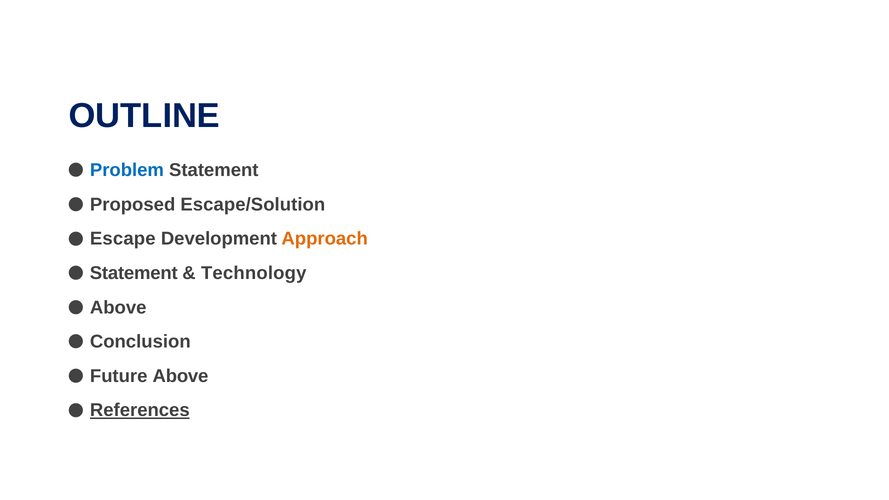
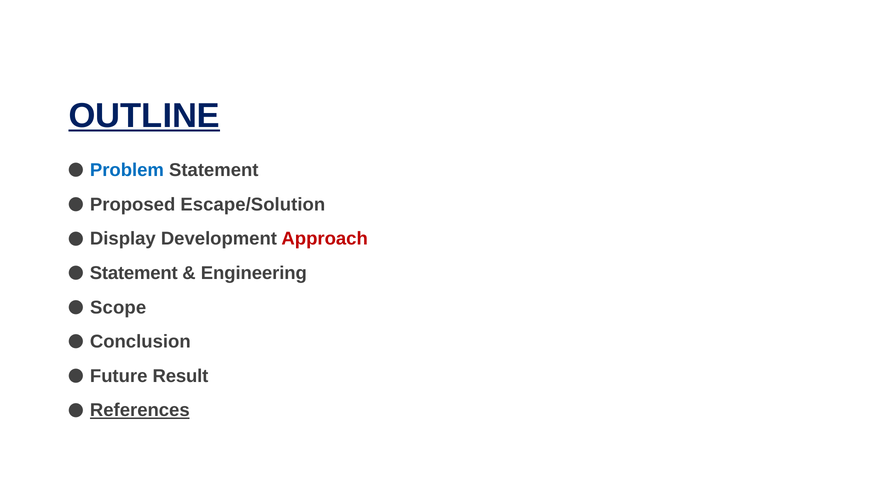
OUTLINE underline: none -> present
Escape: Escape -> Display
Approach colour: orange -> red
Technology: Technology -> Engineering
Above at (118, 307): Above -> Scope
Future Above: Above -> Result
